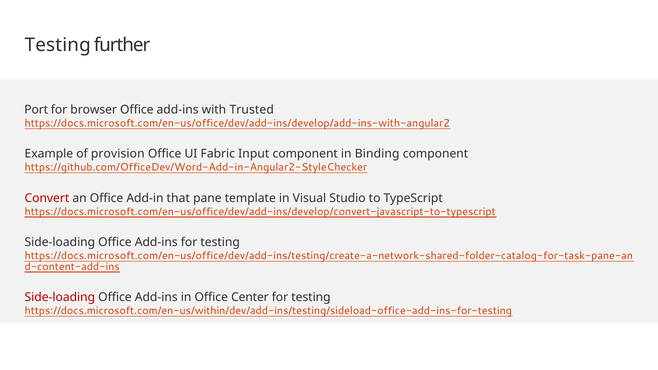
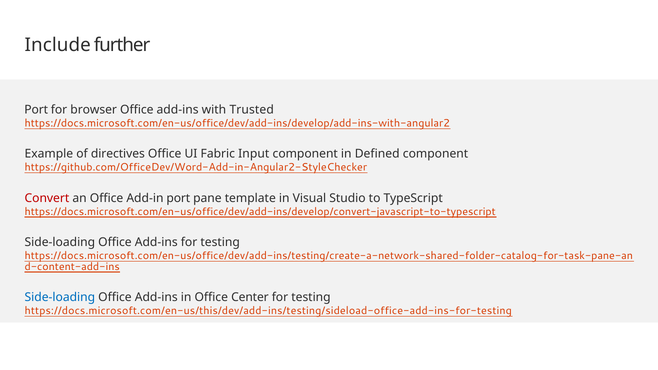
Testing at (58, 45): Testing -> Include
provision: provision -> directives
Binding: Binding -> Defined
Add-in that: that -> port
Side-loading at (60, 297) colour: red -> blue
https://docs.microsoft.com/en-us/within/dev/add-ins/testing/sideload-office-add-ins-for-testing: https://docs.microsoft.com/en-us/within/dev/add-ins/testing/sideload-office-add-ins-for-testing -> https://docs.microsoft.com/en-us/this/dev/add-ins/testing/sideload-office-add-ins-for-testing
